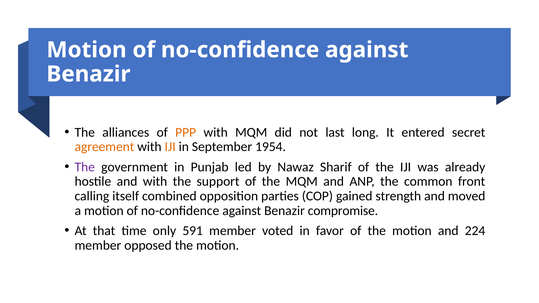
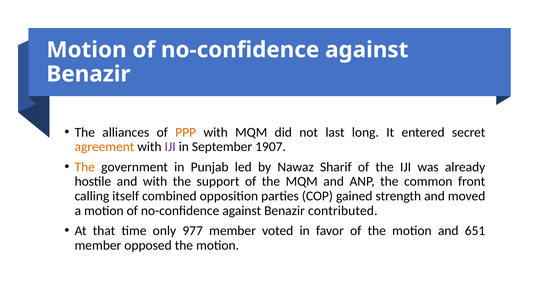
IJI at (170, 147) colour: orange -> purple
1954: 1954 -> 1907
The at (85, 167) colour: purple -> orange
compromise: compromise -> contributed
591: 591 -> 977
224: 224 -> 651
